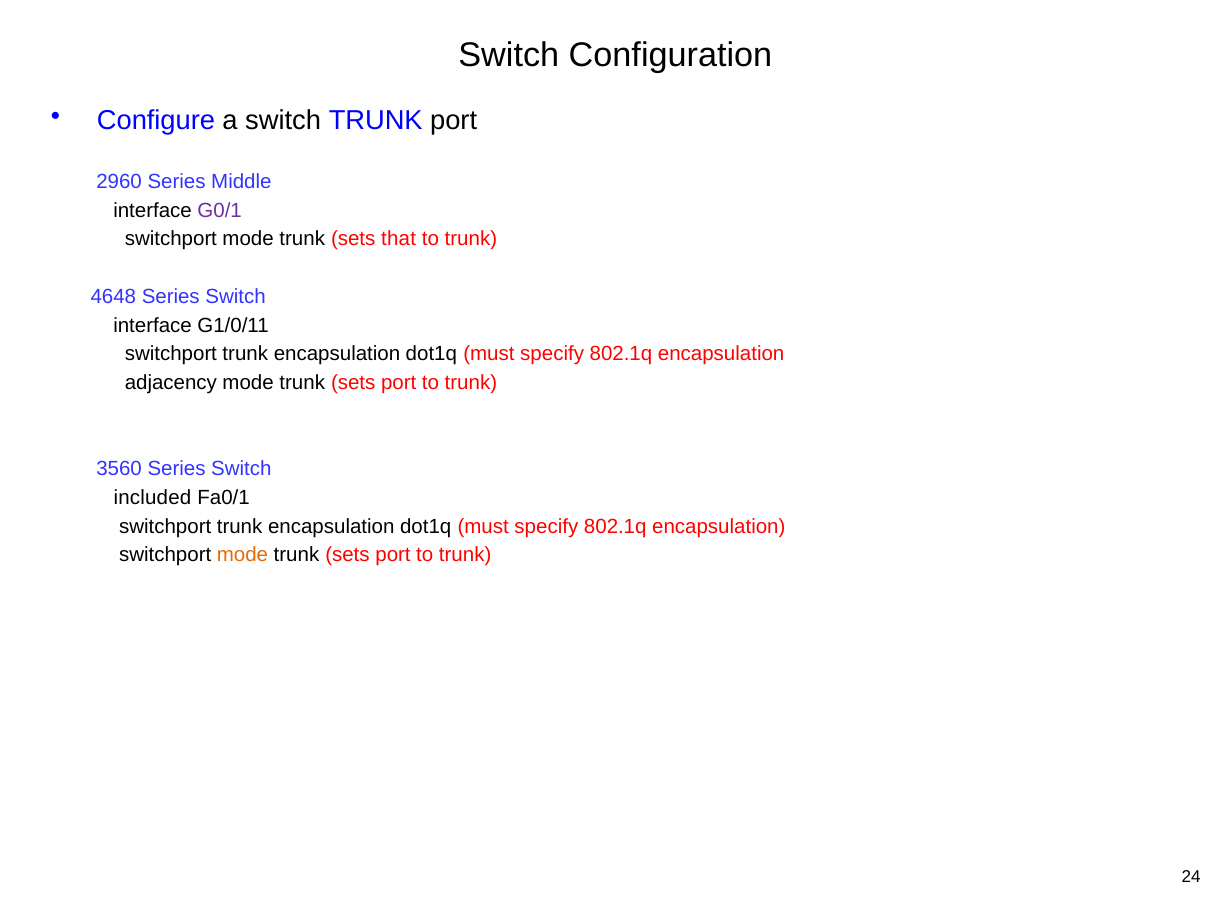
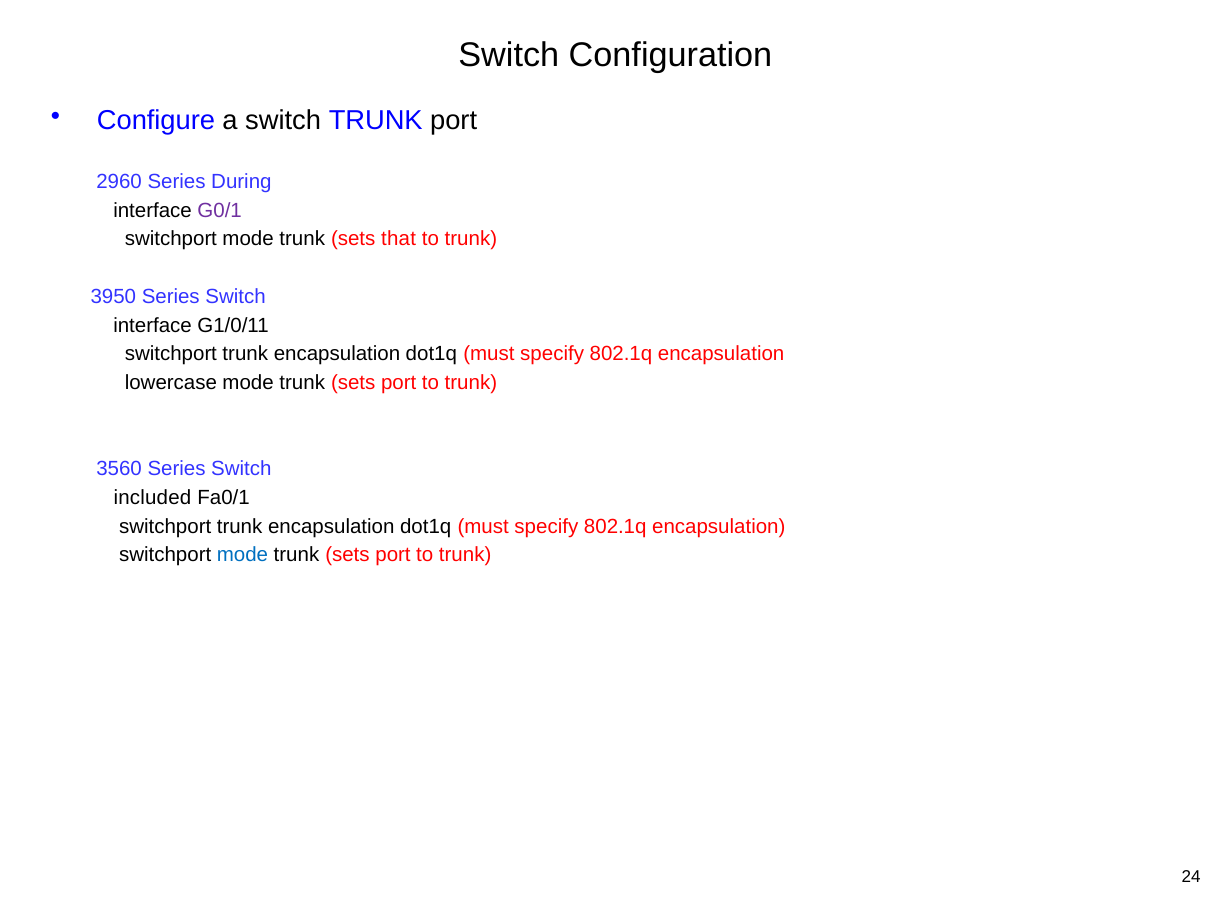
Middle: Middle -> During
4648: 4648 -> 3950
adjacency: adjacency -> lowercase
mode at (242, 555) colour: orange -> blue
